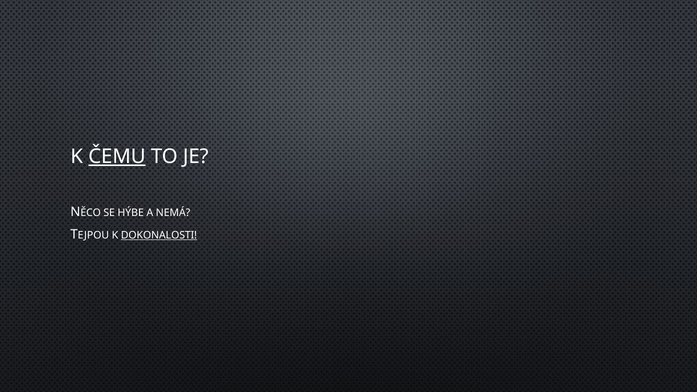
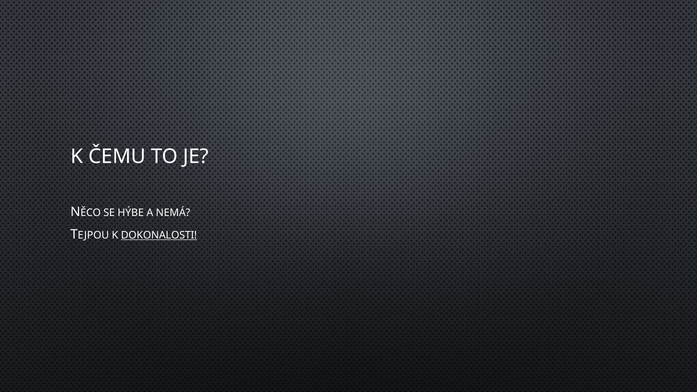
ČEMU underline: present -> none
